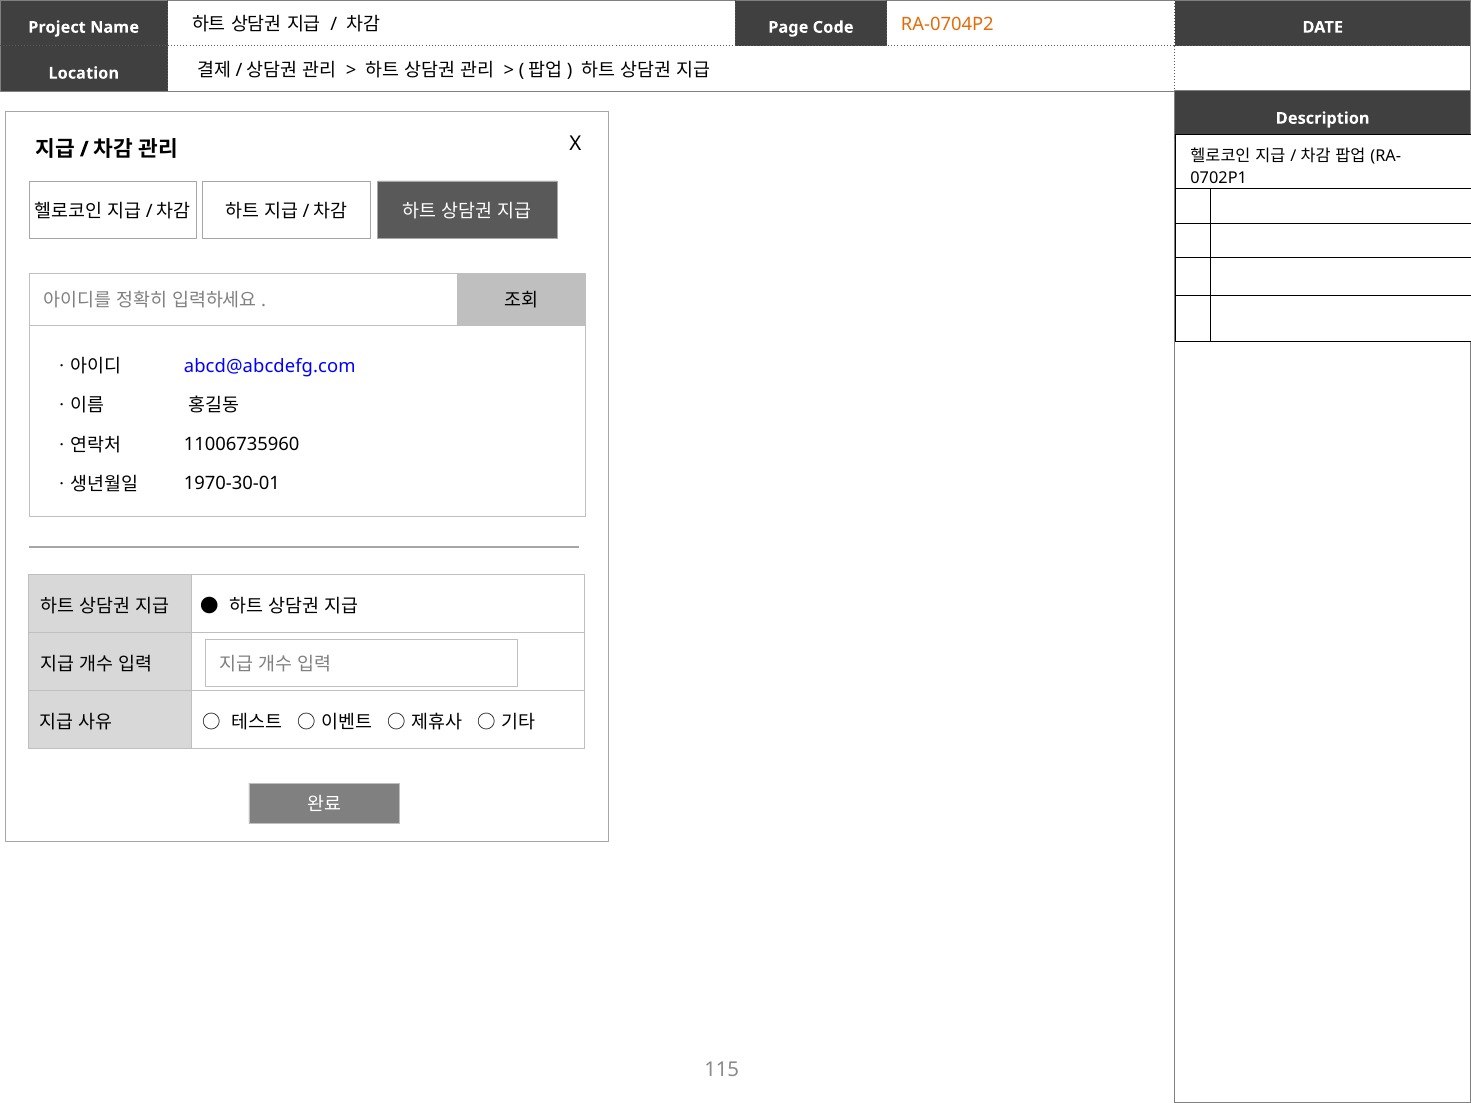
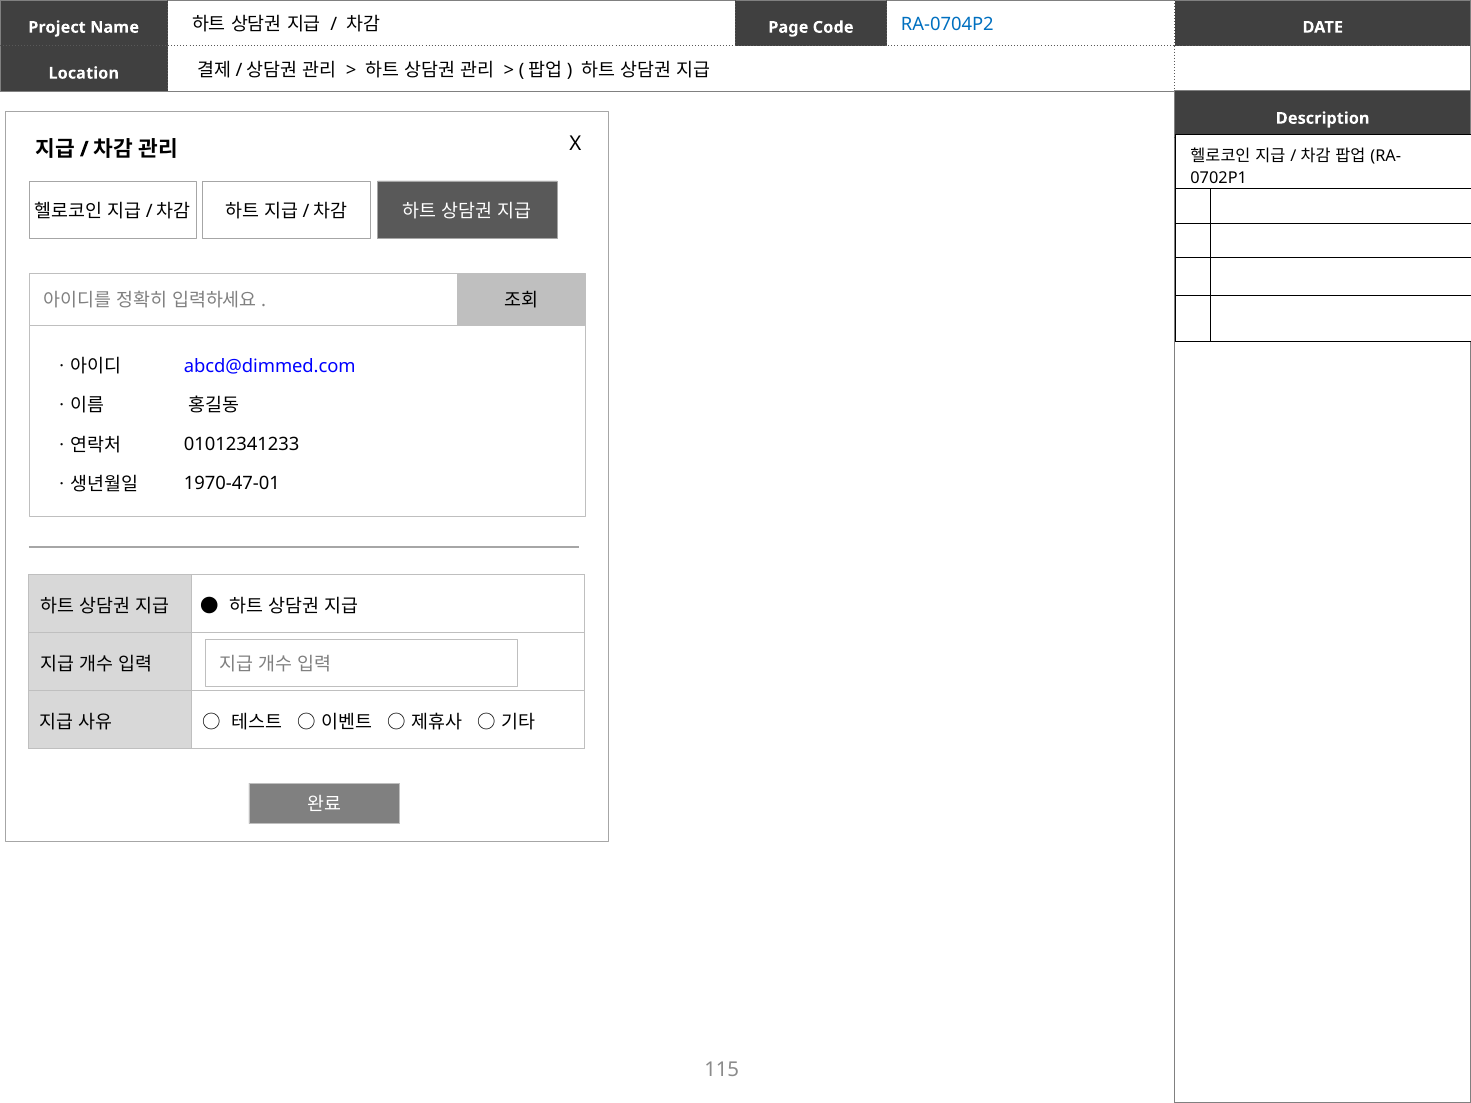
RA-0704P2 colour: orange -> blue
abcd@abcdefg.com: abcd@abcdefg.com -> abcd@dimmed.com
11006735960: 11006735960 -> 01012341233
1970-30-01: 1970-30-01 -> 1970-47-01
